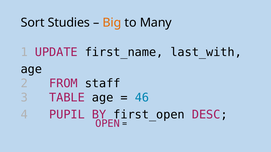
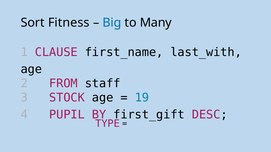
Studies: Studies -> Fitness
Big colour: orange -> blue
UPDATE: UPDATE -> CLAUSE
TABLE: TABLE -> STOCK
46: 46 -> 19
first_open: first_open -> first_gift
OPEN: OPEN -> TYPE
